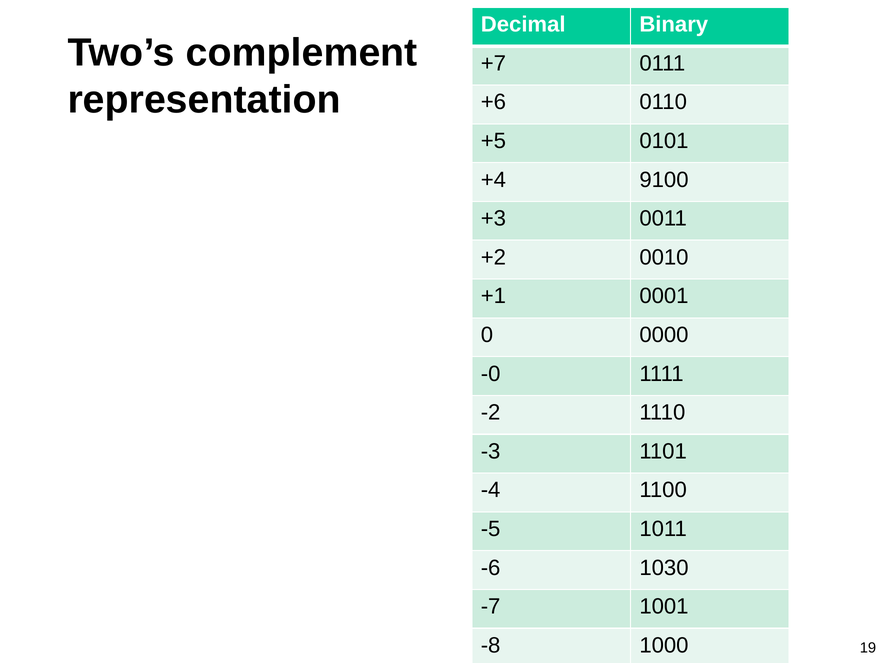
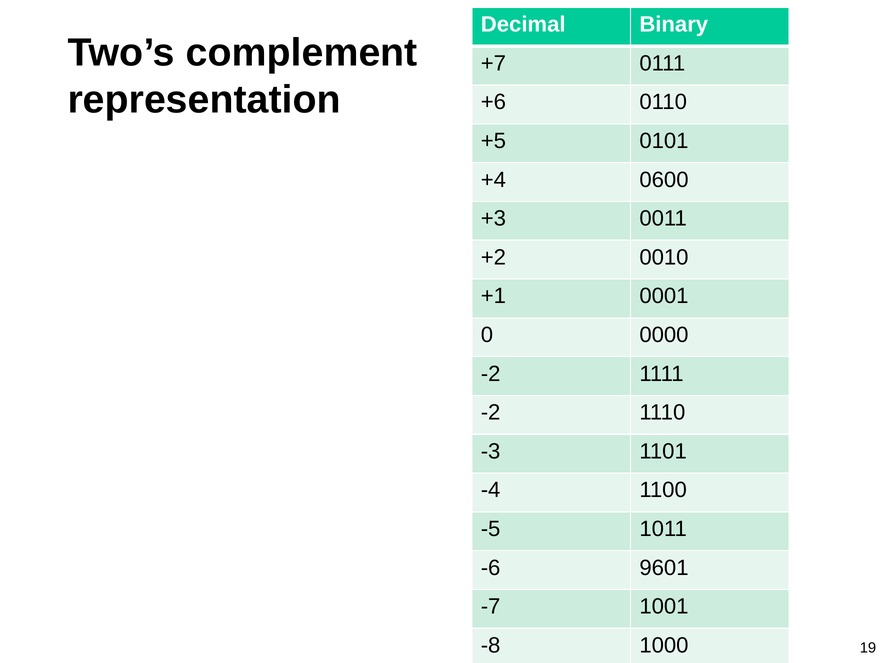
9100: 9100 -> 0600
-0 at (491, 374): -0 -> -2
1030: 1030 -> 9601
